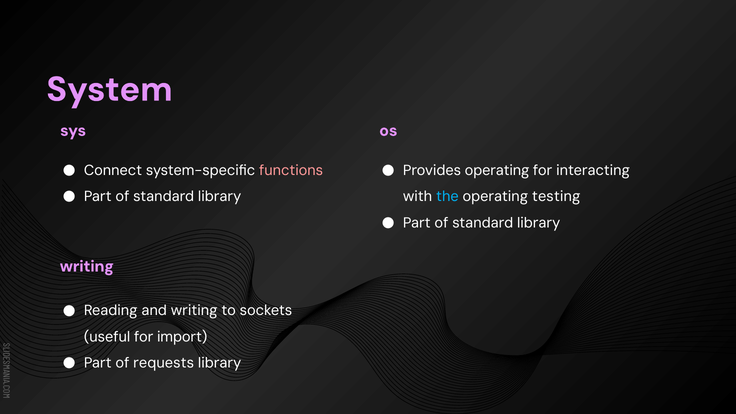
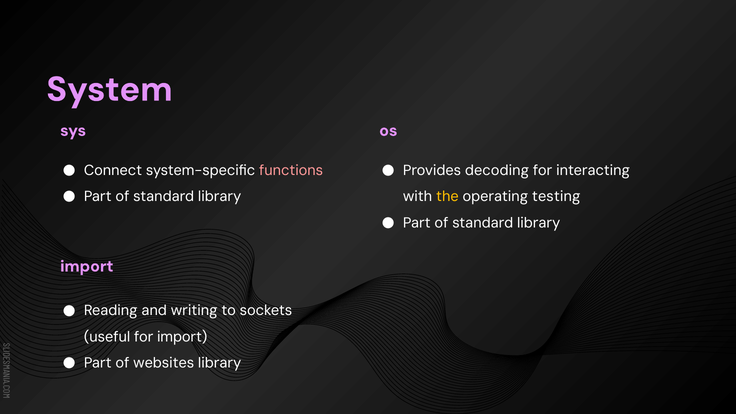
Provides operating: operating -> decoding
the colour: light blue -> yellow
writing at (87, 266): writing -> import
requests: requests -> websites
